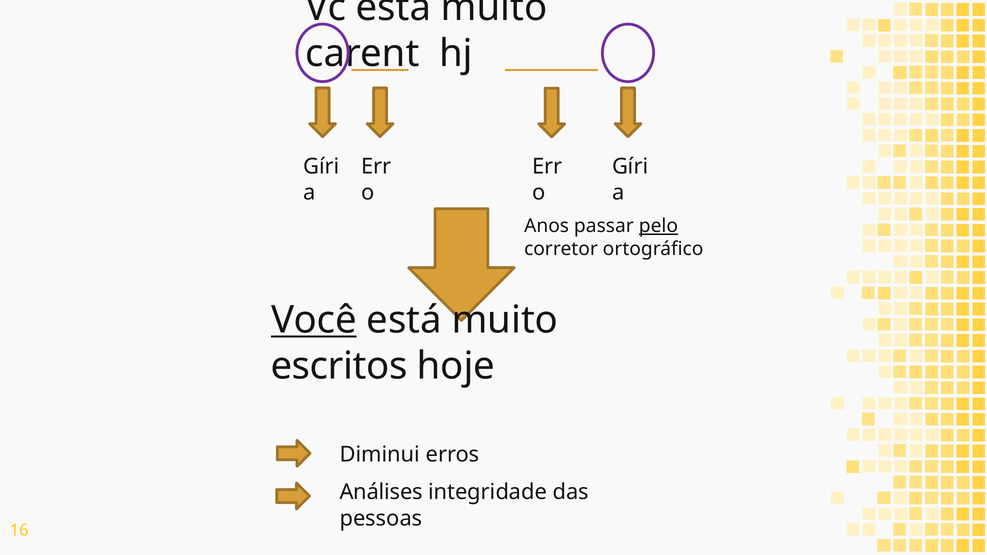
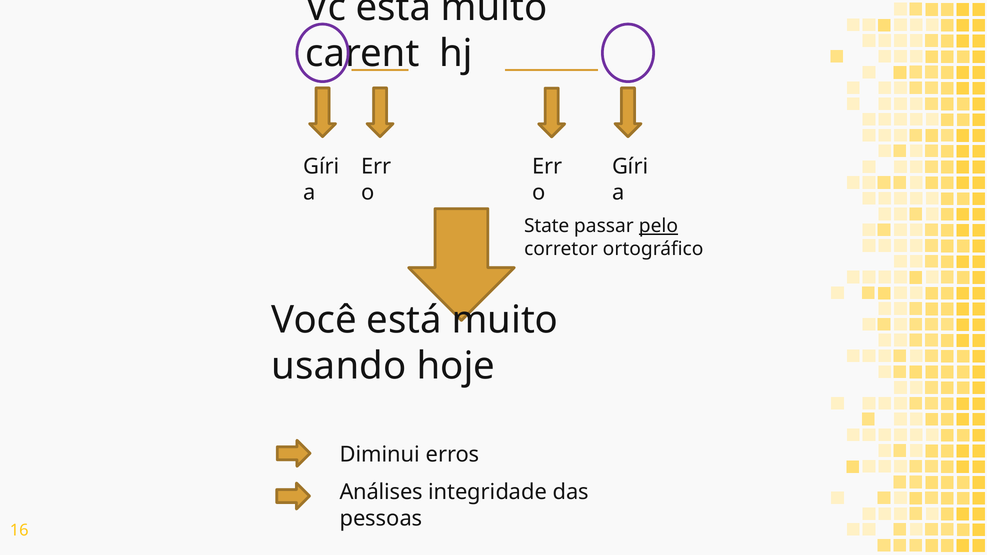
Anos: Anos -> State
Você underline: present -> none
escritos: escritos -> usando
